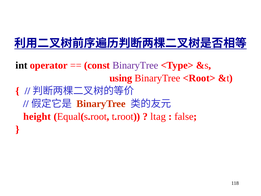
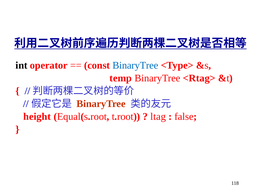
BinaryTree at (135, 65) colour: purple -> blue
using: using -> temp
<Root>: <Root> -> <Rtag>
